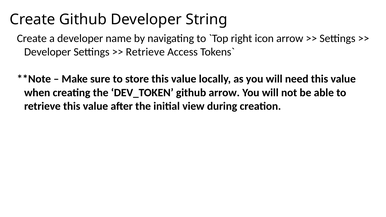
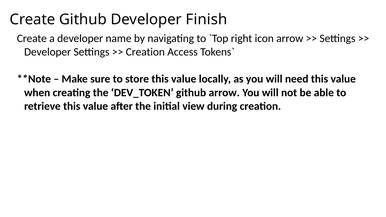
String: String -> Finish
Retrieve at (145, 52): Retrieve -> Creation
